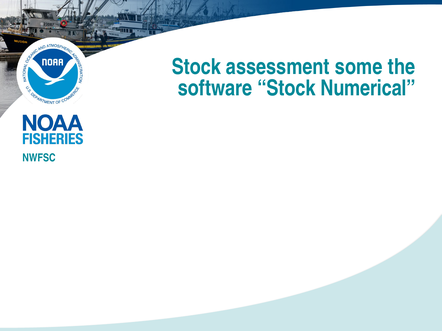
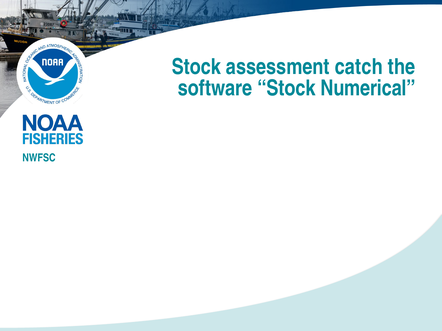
some: some -> catch
